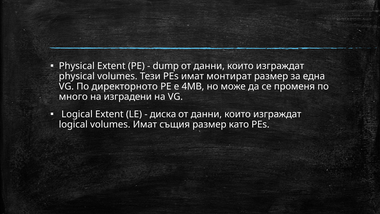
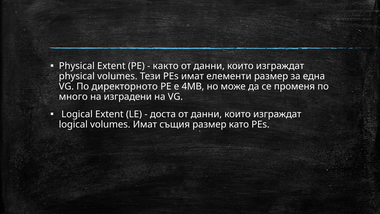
dump: dump -> както
монтират: монтират -> елементи
диска: диска -> доста
